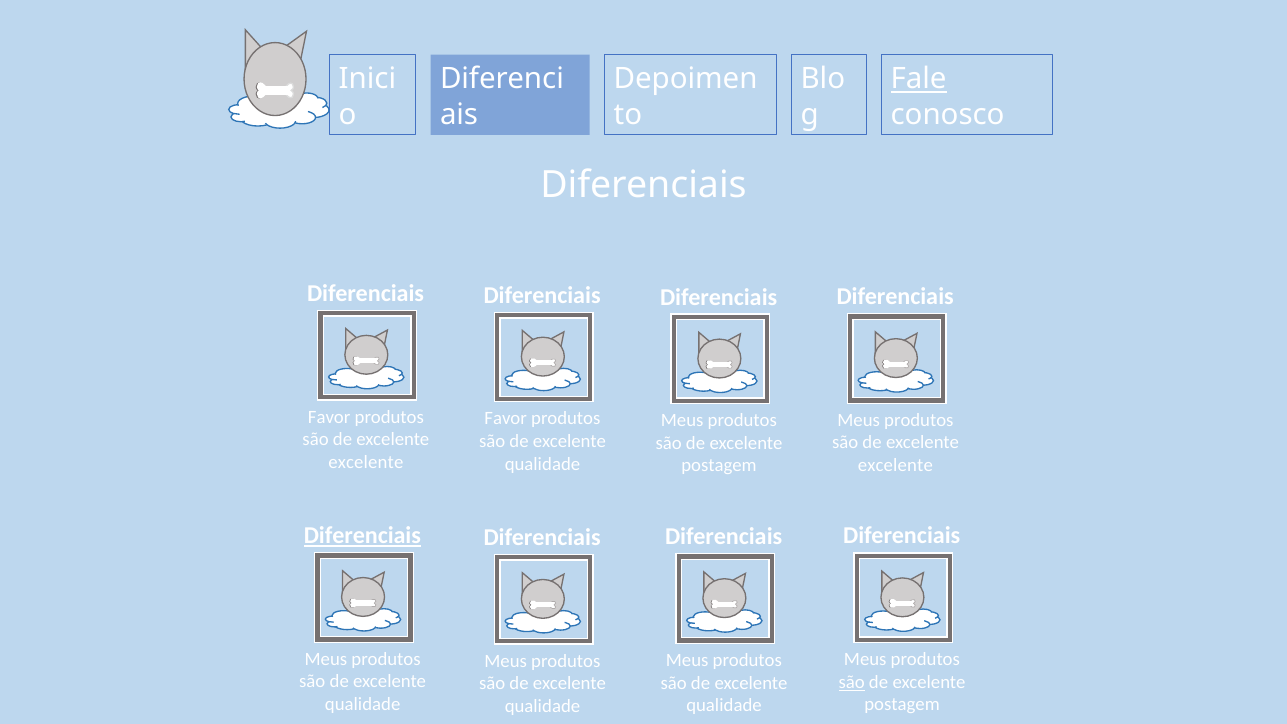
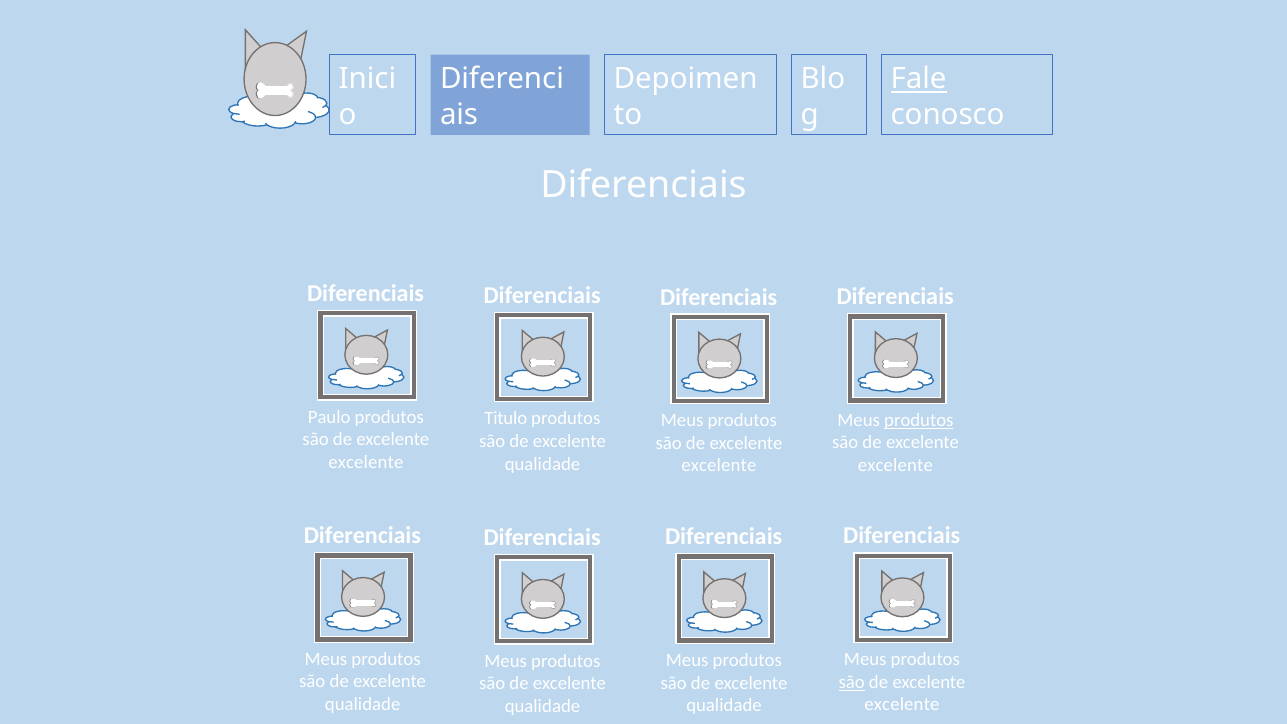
Favor at (329, 417): Favor -> Paulo
Favor at (506, 419): Favor -> Titulo
produtos at (919, 420) underline: none -> present
postagem at (719, 466): postagem -> excelente
Diferenciais at (362, 535) underline: present -> none
postagem at (902, 704): postagem -> excelente
